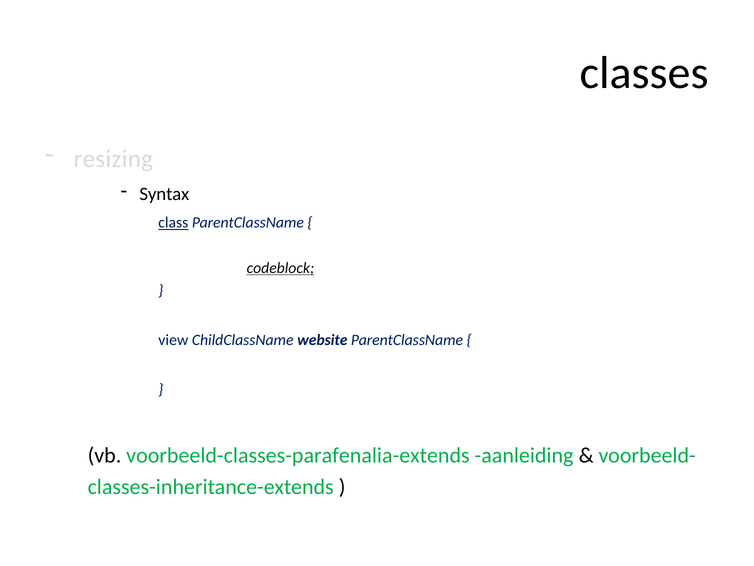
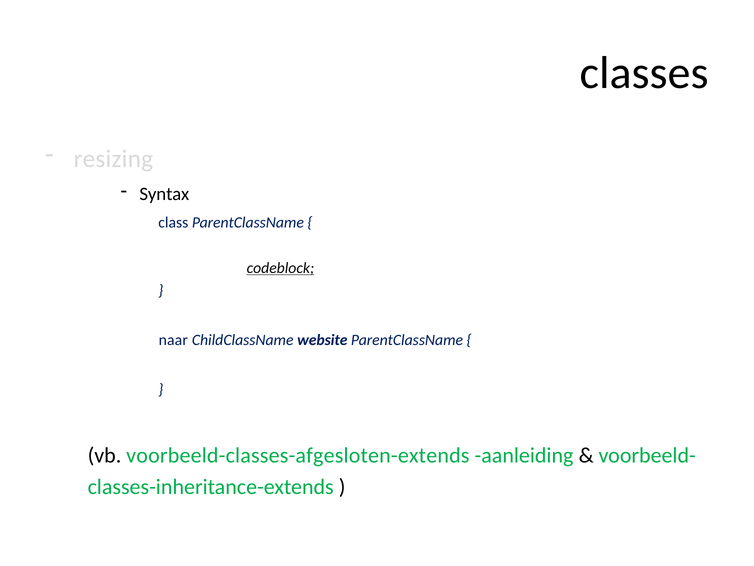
class underline: present -> none
view: view -> naar
voorbeeld-classes-parafenalia-extends: voorbeeld-classes-parafenalia-extends -> voorbeeld-classes-afgesloten-extends
